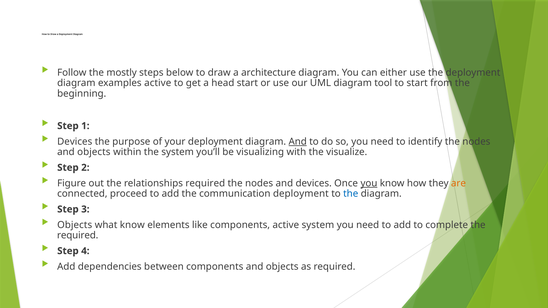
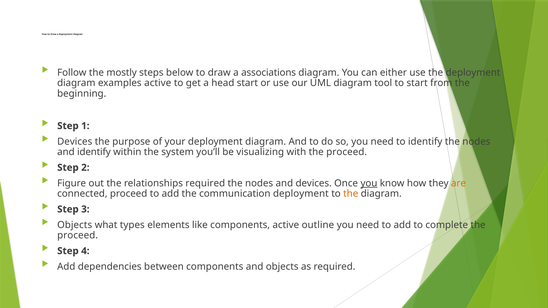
architecture: architecture -> associations
And at (298, 142) underline: present -> none
objects at (94, 152): objects -> identify
with the visualize: visualize -> proceed
the at (351, 194) colour: blue -> orange
what know: know -> types
active system: system -> outline
required at (78, 236): required -> proceed
